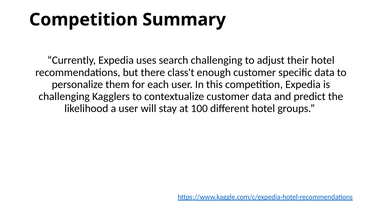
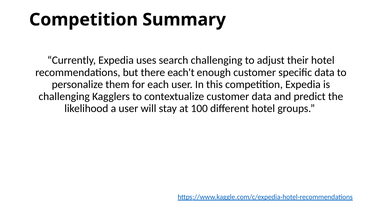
class't: class't -> each't
